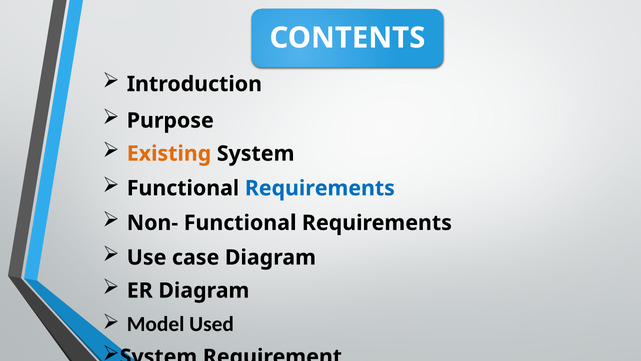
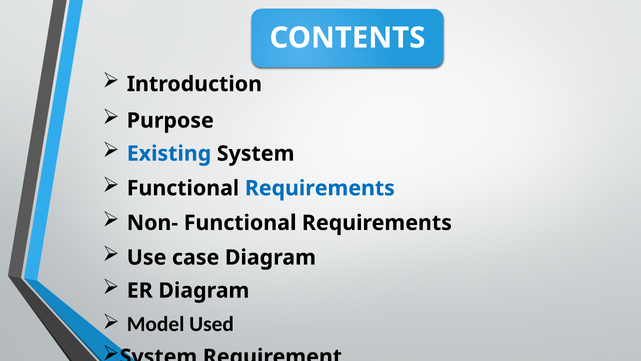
Existing colour: orange -> blue
